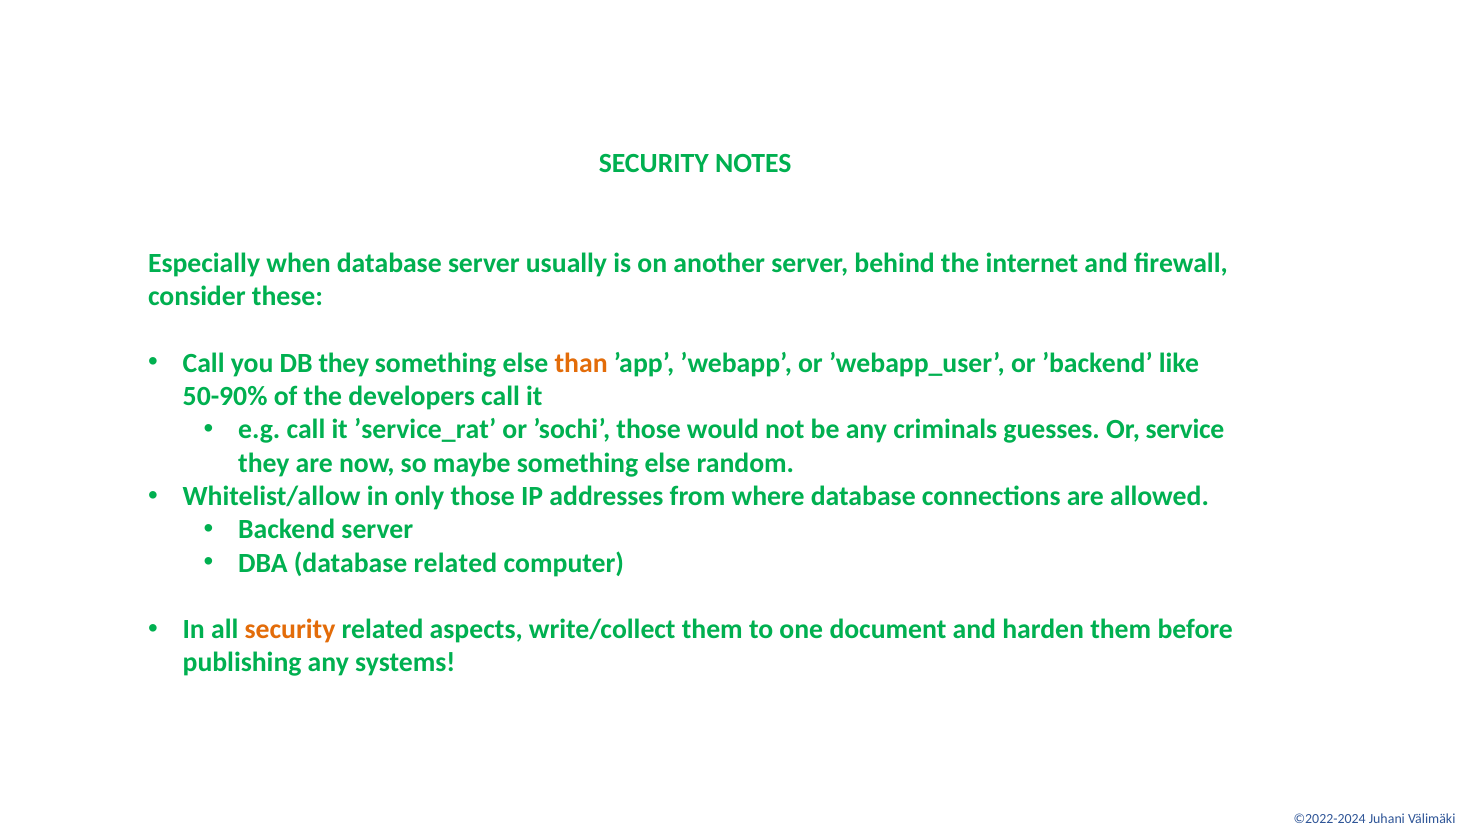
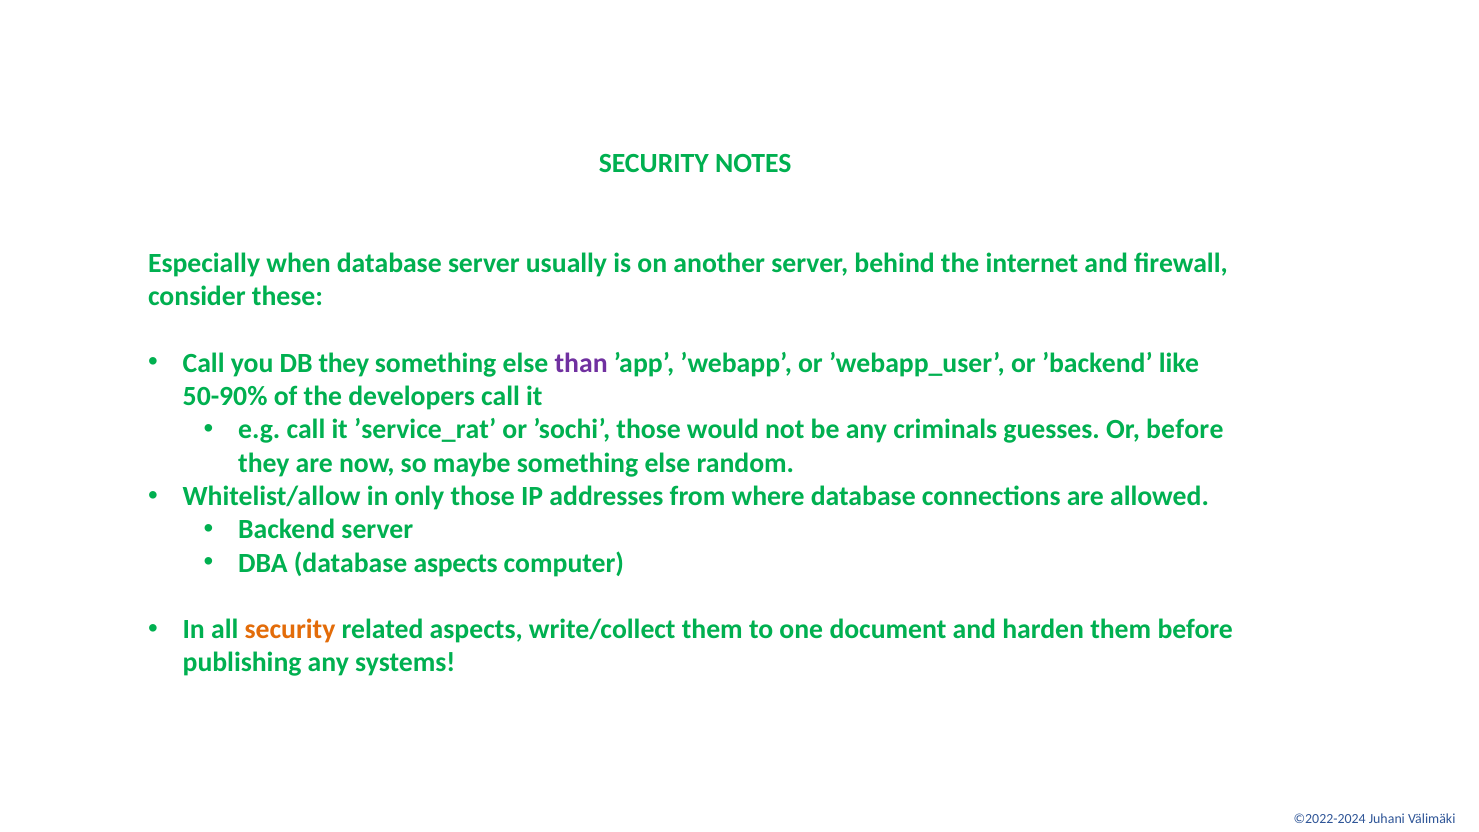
than colour: orange -> purple
Or service: service -> before
database related: related -> aspects
